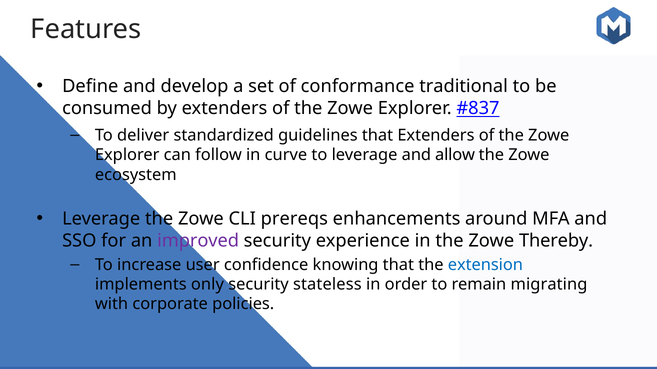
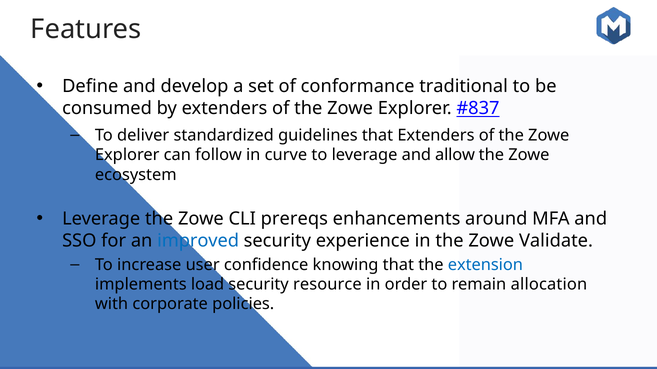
improved colour: purple -> blue
Thereby: Thereby -> Validate
only: only -> load
stateless: stateless -> resource
migrating: migrating -> allocation
